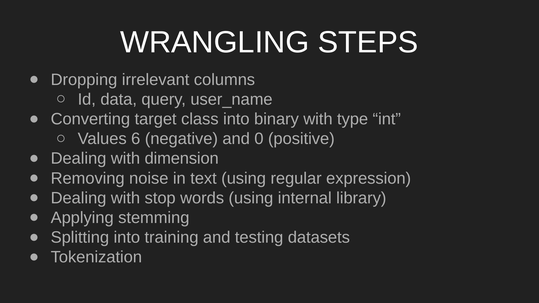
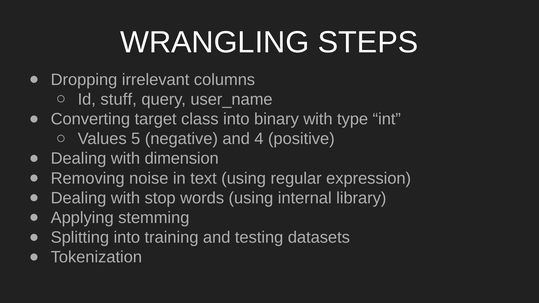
data: data -> stuff
6: 6 -> 5
0: 0 -> 4
